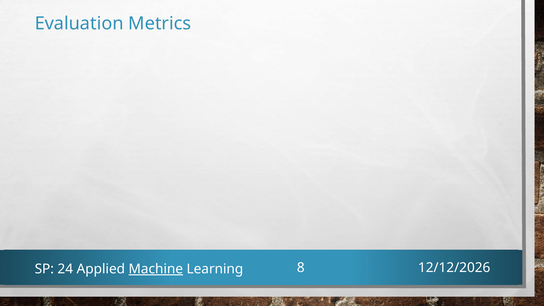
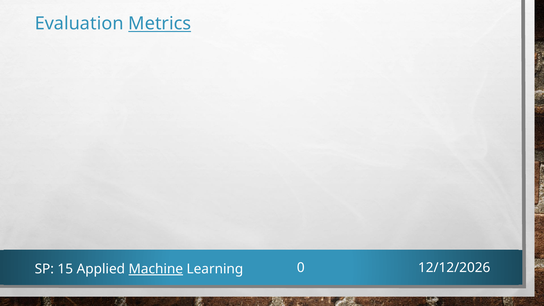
Metrics underline: none -> present
24: 24 -> 15
8: 8 -> 0
